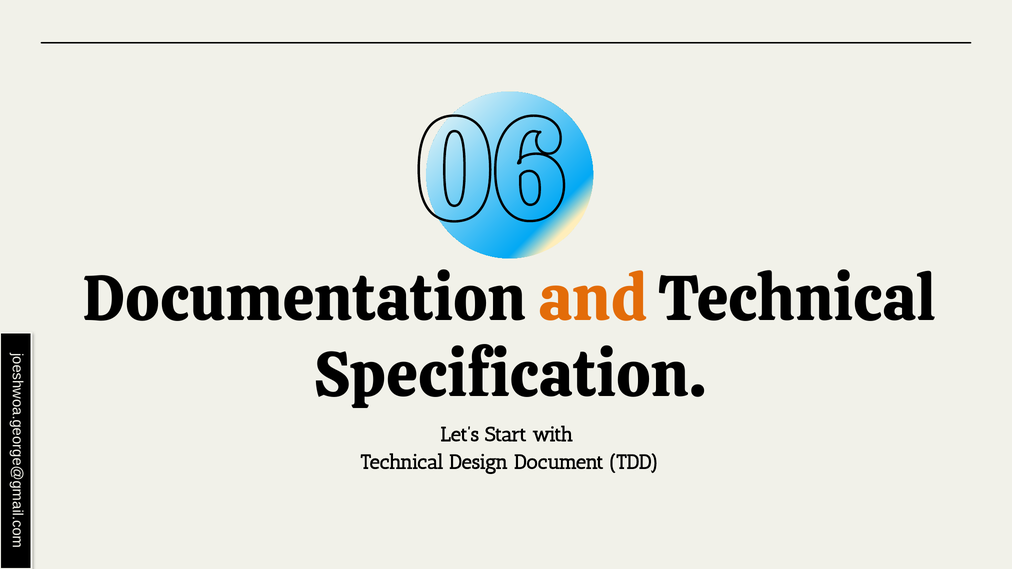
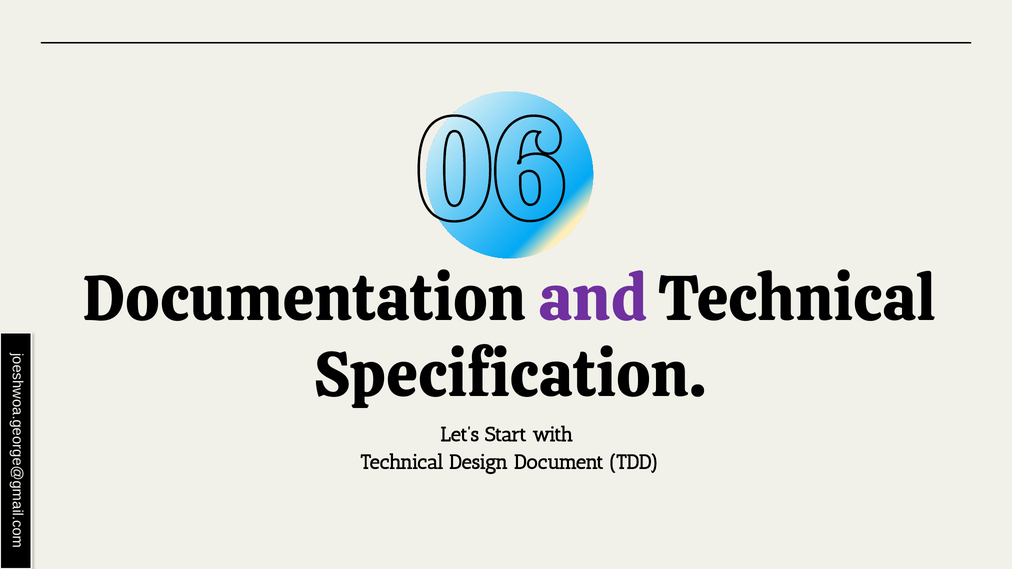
and colour: orange -> purple
